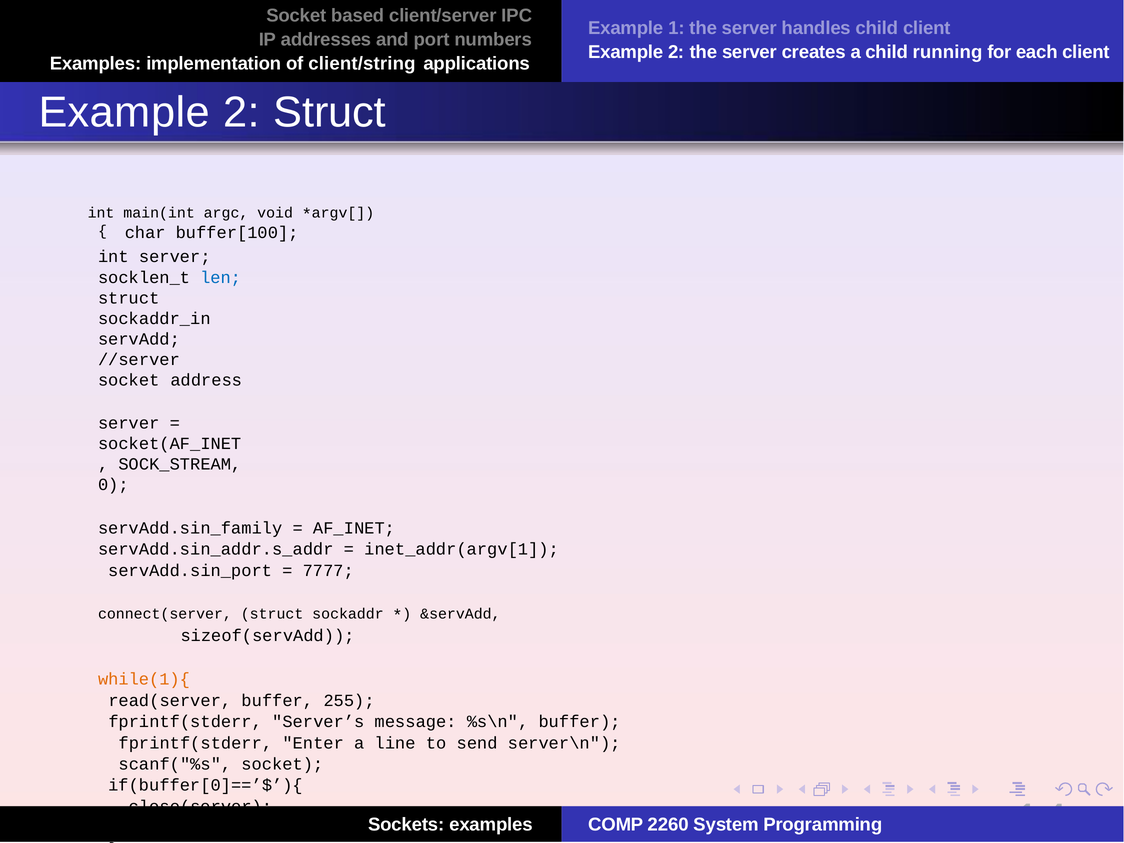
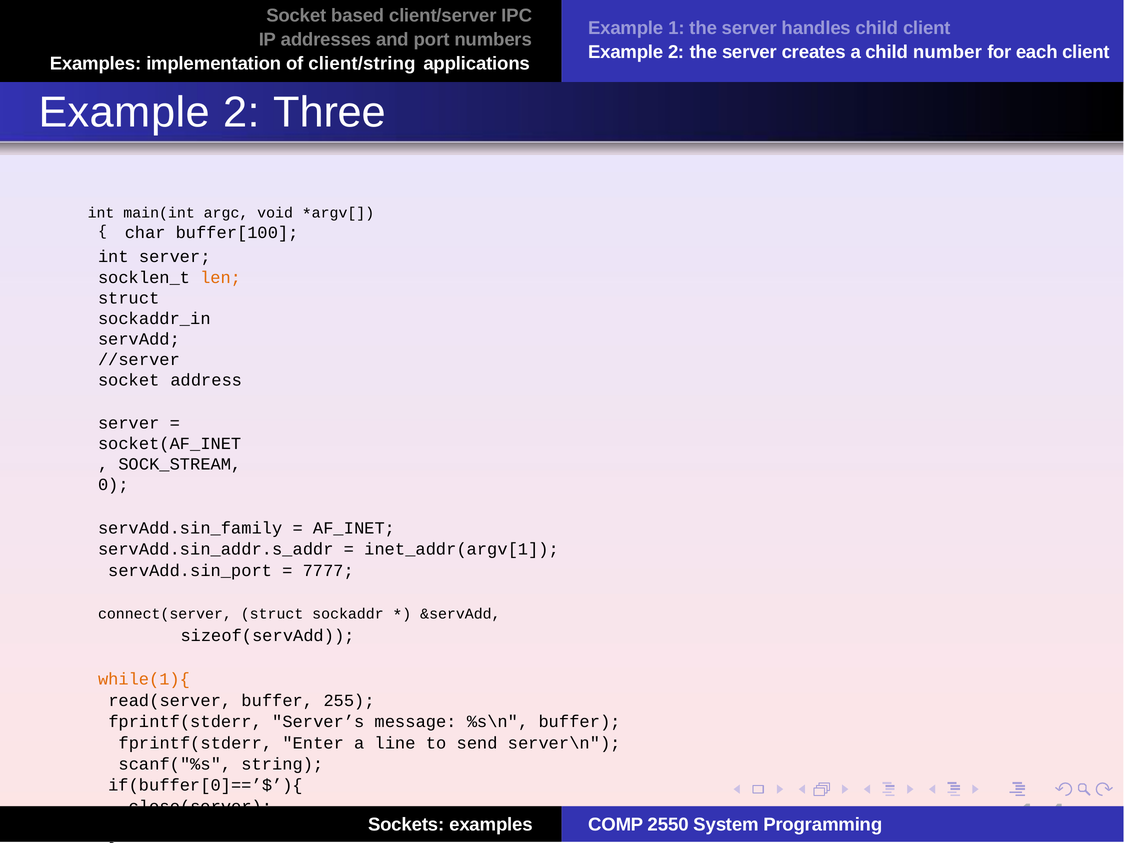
running: running -> number
2 Struct: Struct -> Three
len colour: blue -> orange
scanf("%s socket: socket -> string
2260: 2260 -> 2550
